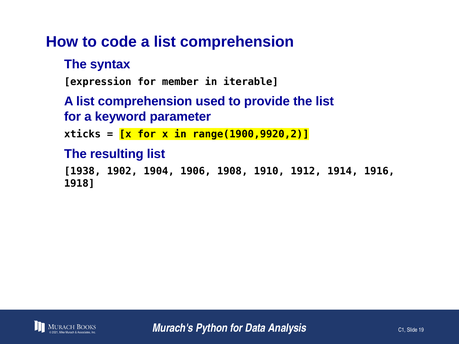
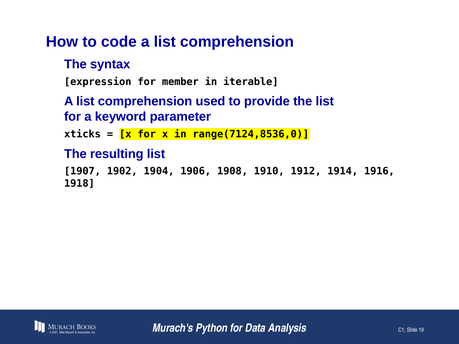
range(1900,9920,2: range(1900,9920,2 -> range(7124,8536,0
1938: 1938 -> 1907
